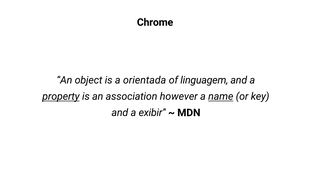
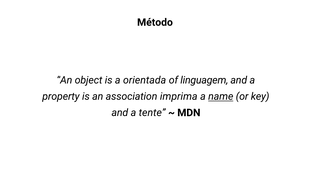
Chrome: Chrome -> Método
property underline: present -> none
however: however -> imprima
exibir: exibir -> tente
